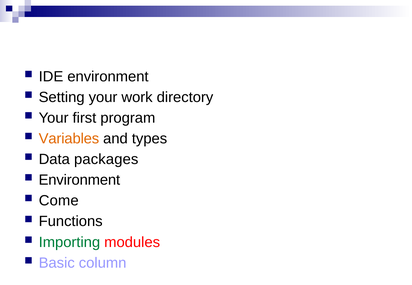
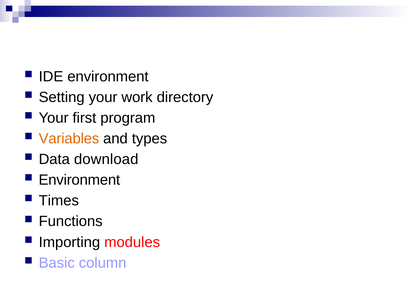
packages: packages -> download
Come: Come -> Times
Importing colour: green -> black
